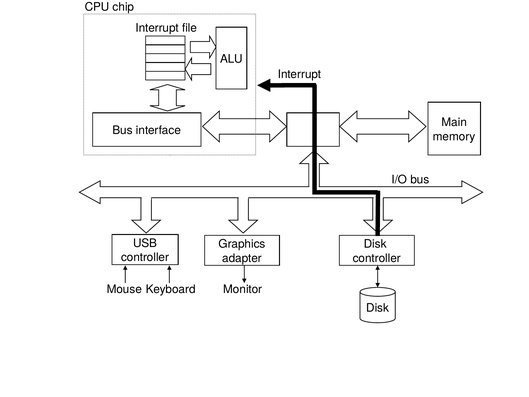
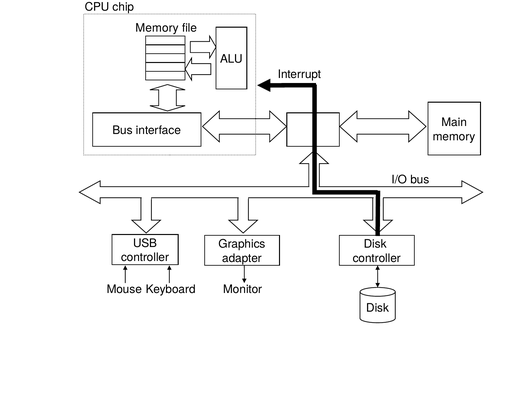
Interrupt at (157, 28): Interrupt -> Memory
